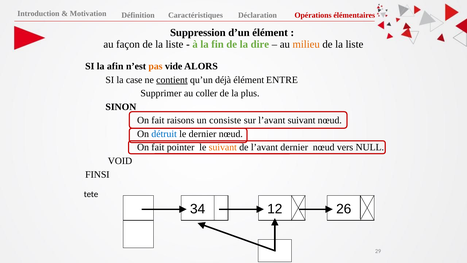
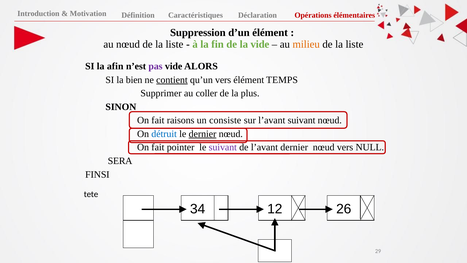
au façon: façon -> nœud
la dire: dire -> vide
pas colour: orange -> purple
case: case -> bien
qu’un déjà: déjà -> vers
ENTRE: ENTRE -> TEMPS
dernier at (203, 134) underline: none -> present
suivant at (223, 147) colour: orange -> purple
VOID: VOID -> SERA
